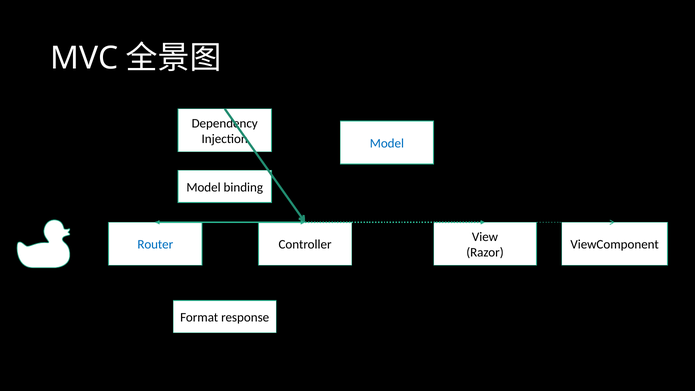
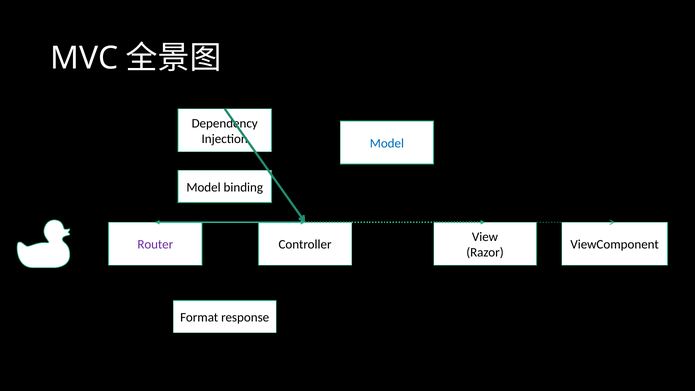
Router colour: blue -> purple
